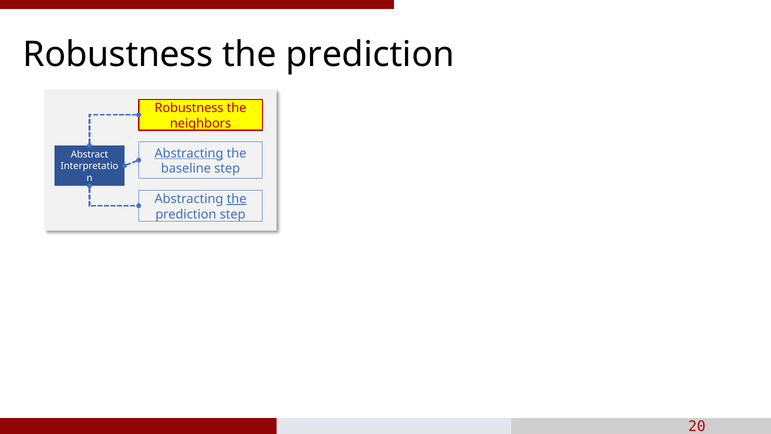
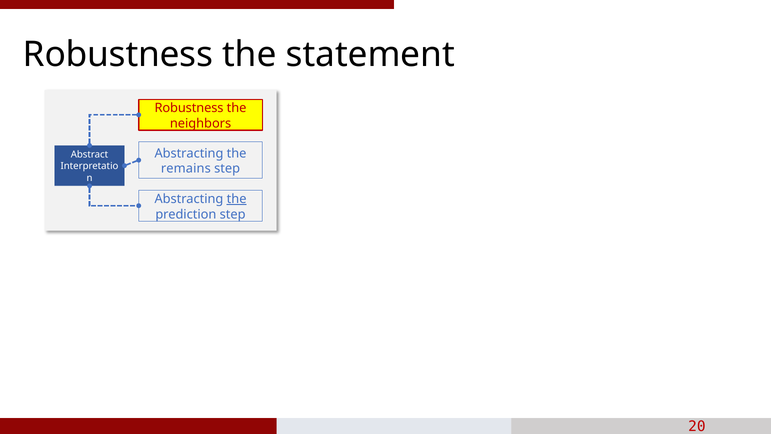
prediction at (370, 54): prediction -> statement
Abstracting at (189, 153) underline: present -> none
baseline: baseline -> remains
